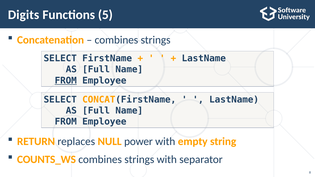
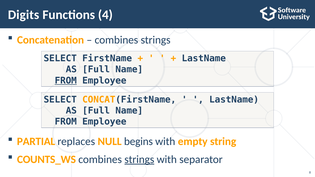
5: 5 -> 4
RETURN: RETURN -> PARTIAL
power: power -> begins
strings at (139, 160) underline: none -> present
